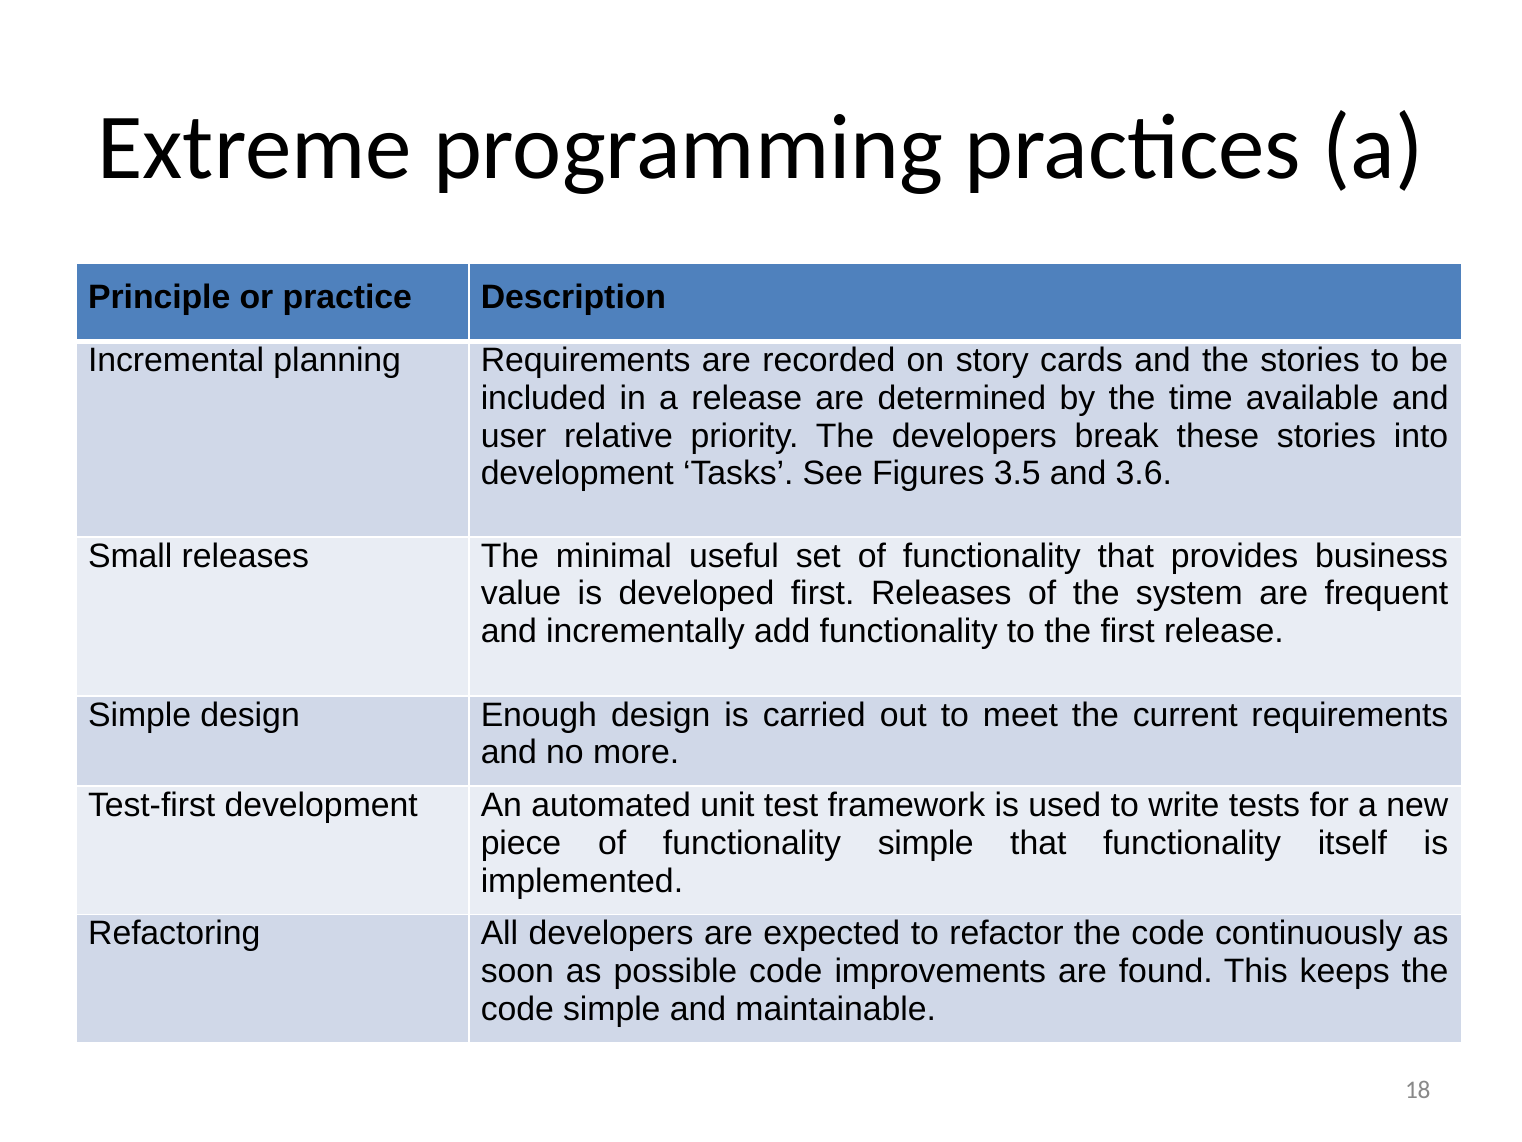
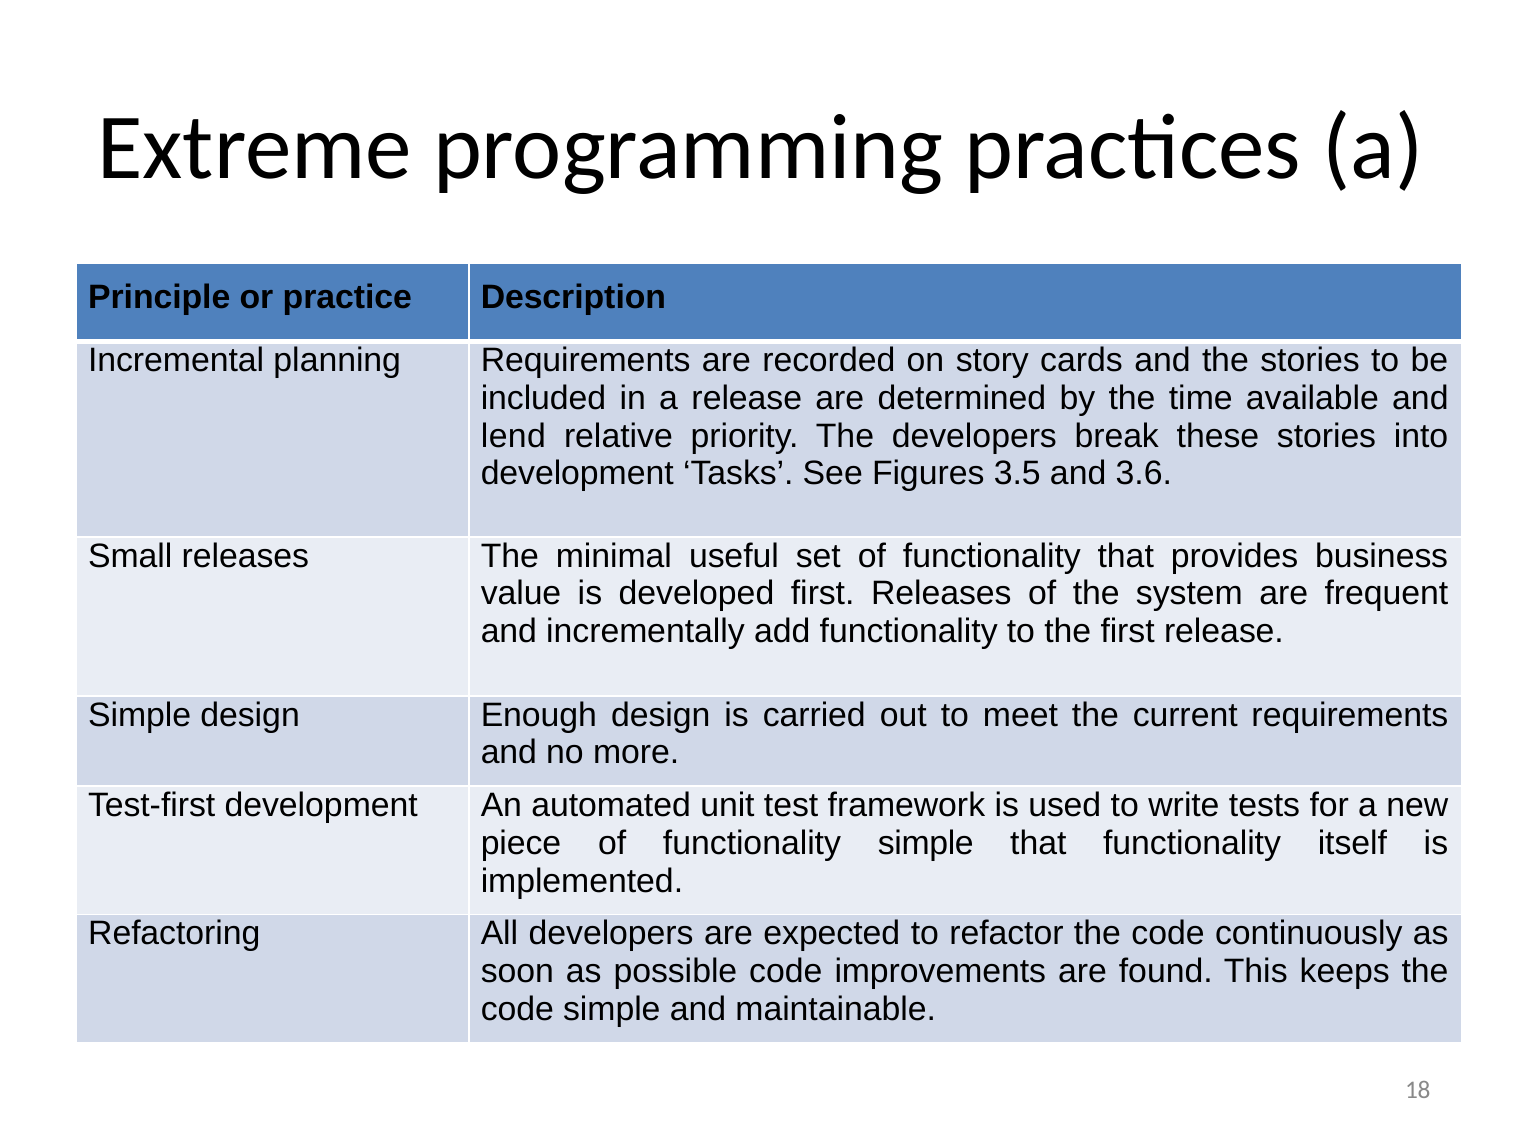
user: user -> lend
